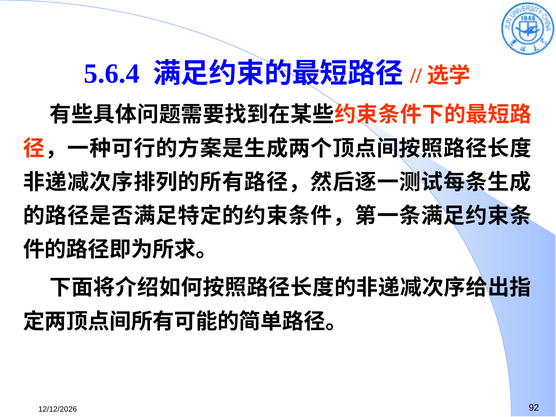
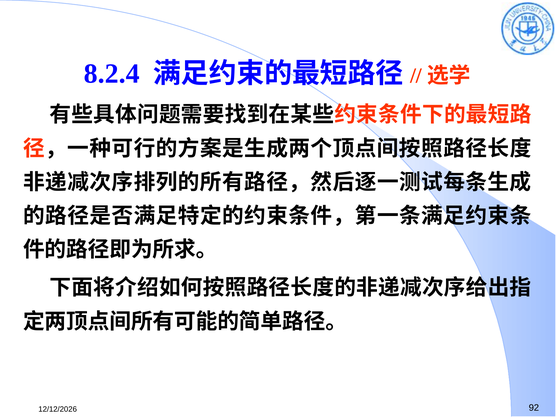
5.6.4: 5.6.4 -> 8.2.4
